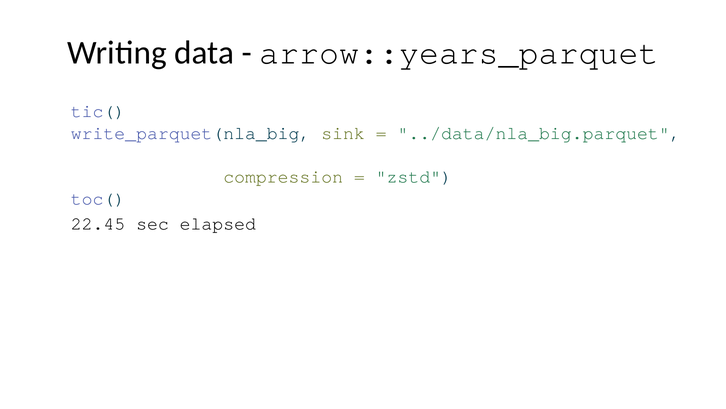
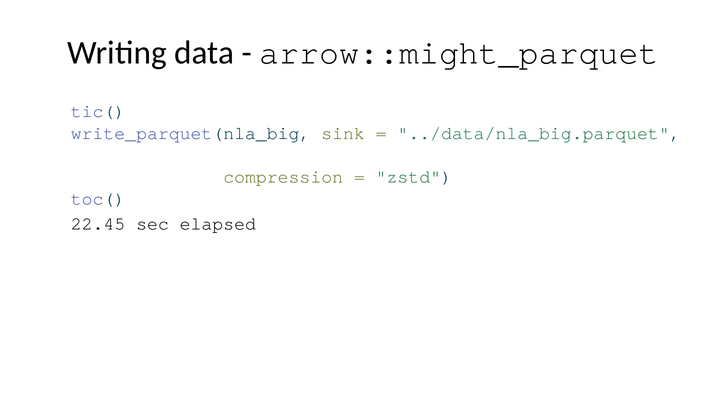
arrow::years_parquet: arrow::years_parquet -> arrow::might_parquet
